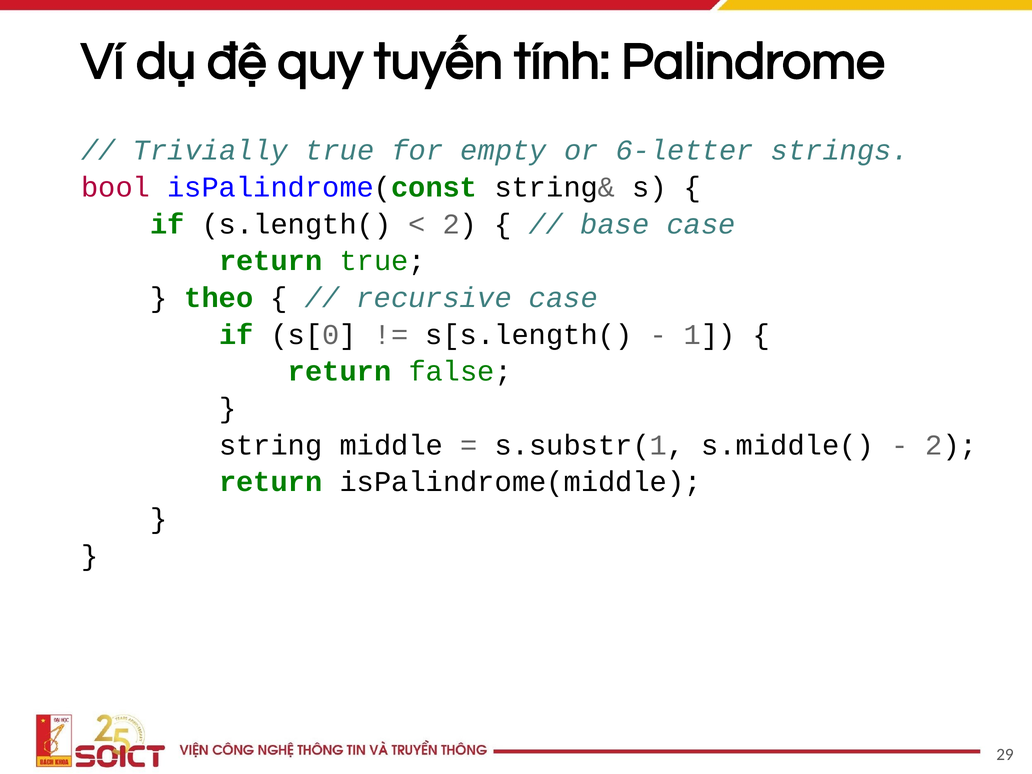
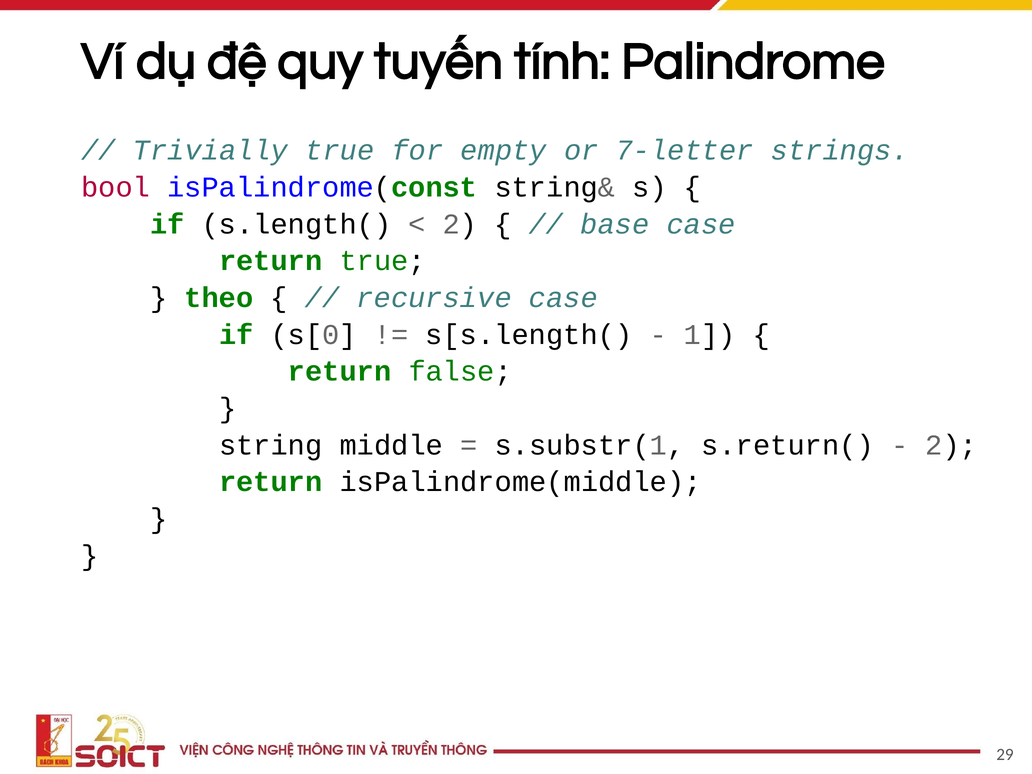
6-letter: 6-letter -> 7-letter
s.middle(: s.middle( -> s.return(
